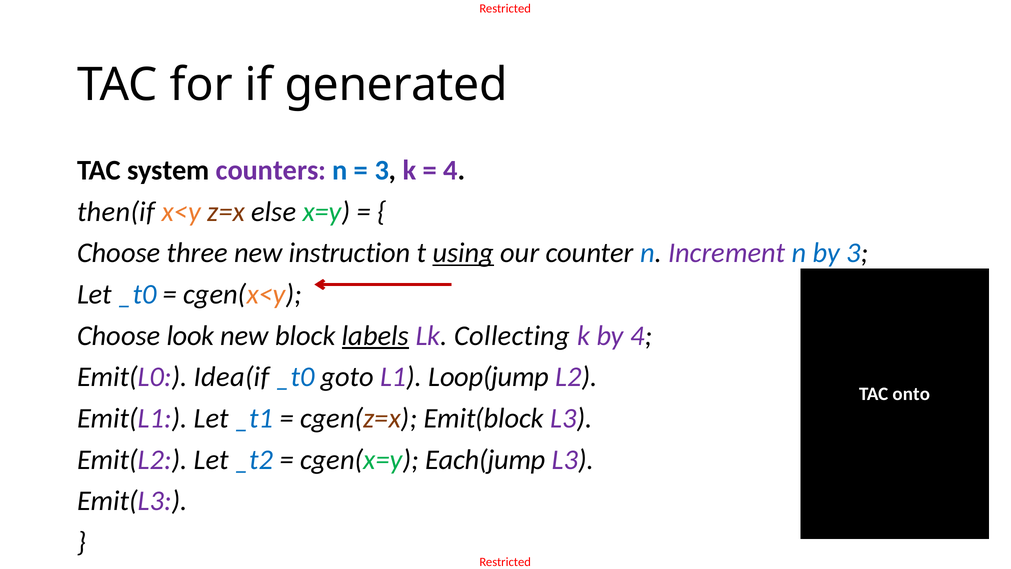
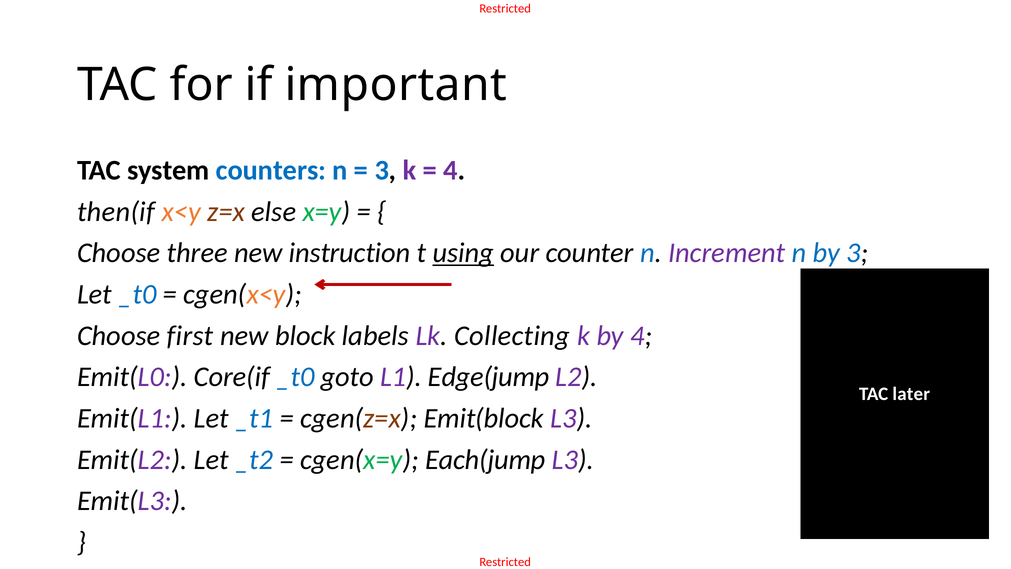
generated: generated -> important
counters colour: purple -> blue
look: look -> first
labels underline: present -> none
Idea(if: Idea(if -> Core(if
Loop(jump: Loop(jump -> Edge(jump
onto: onto -> later
